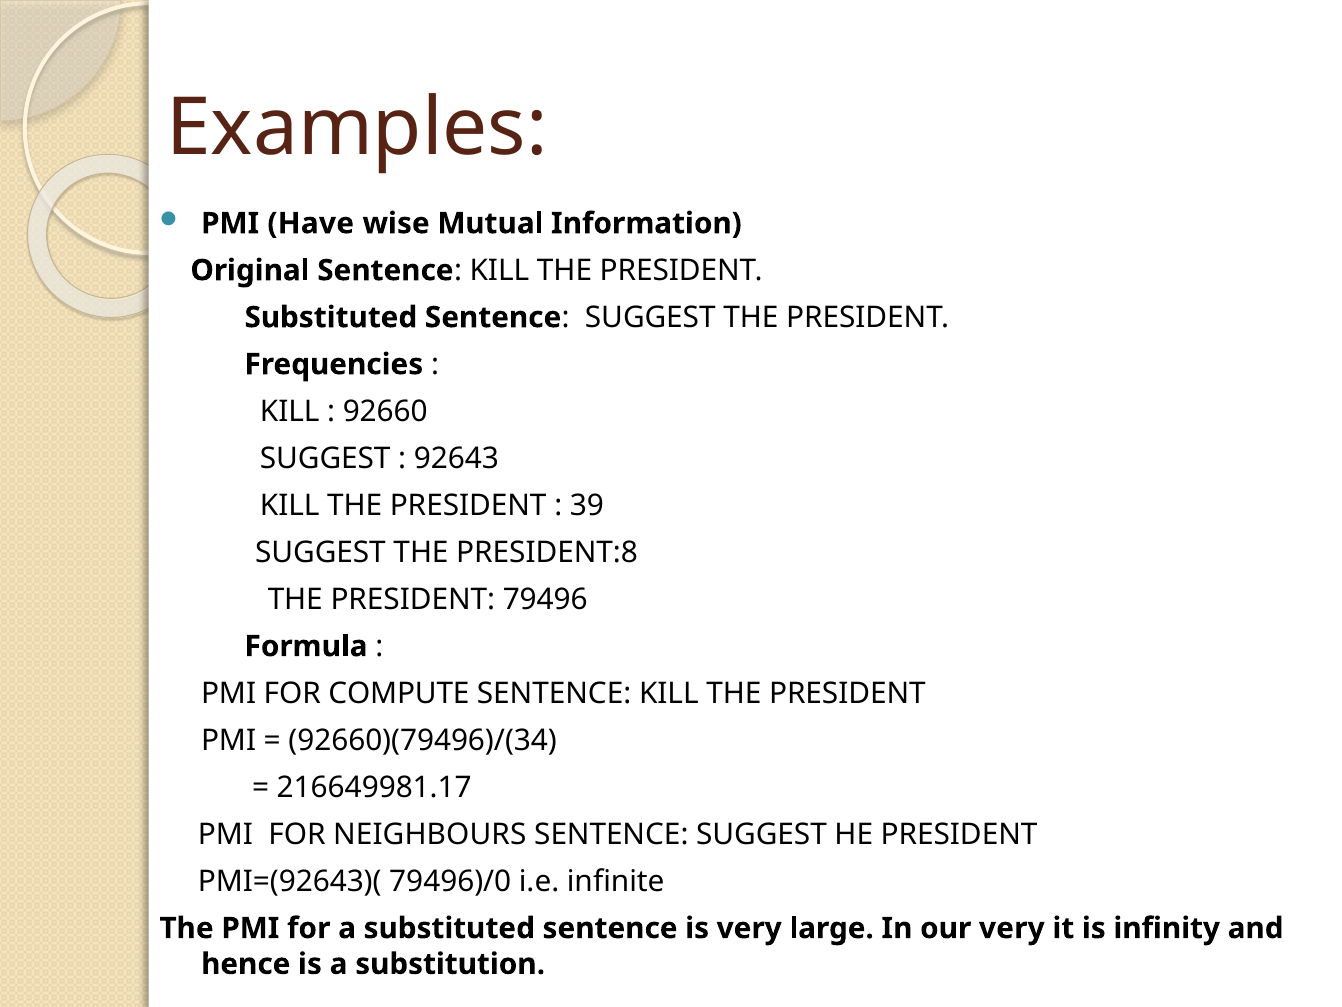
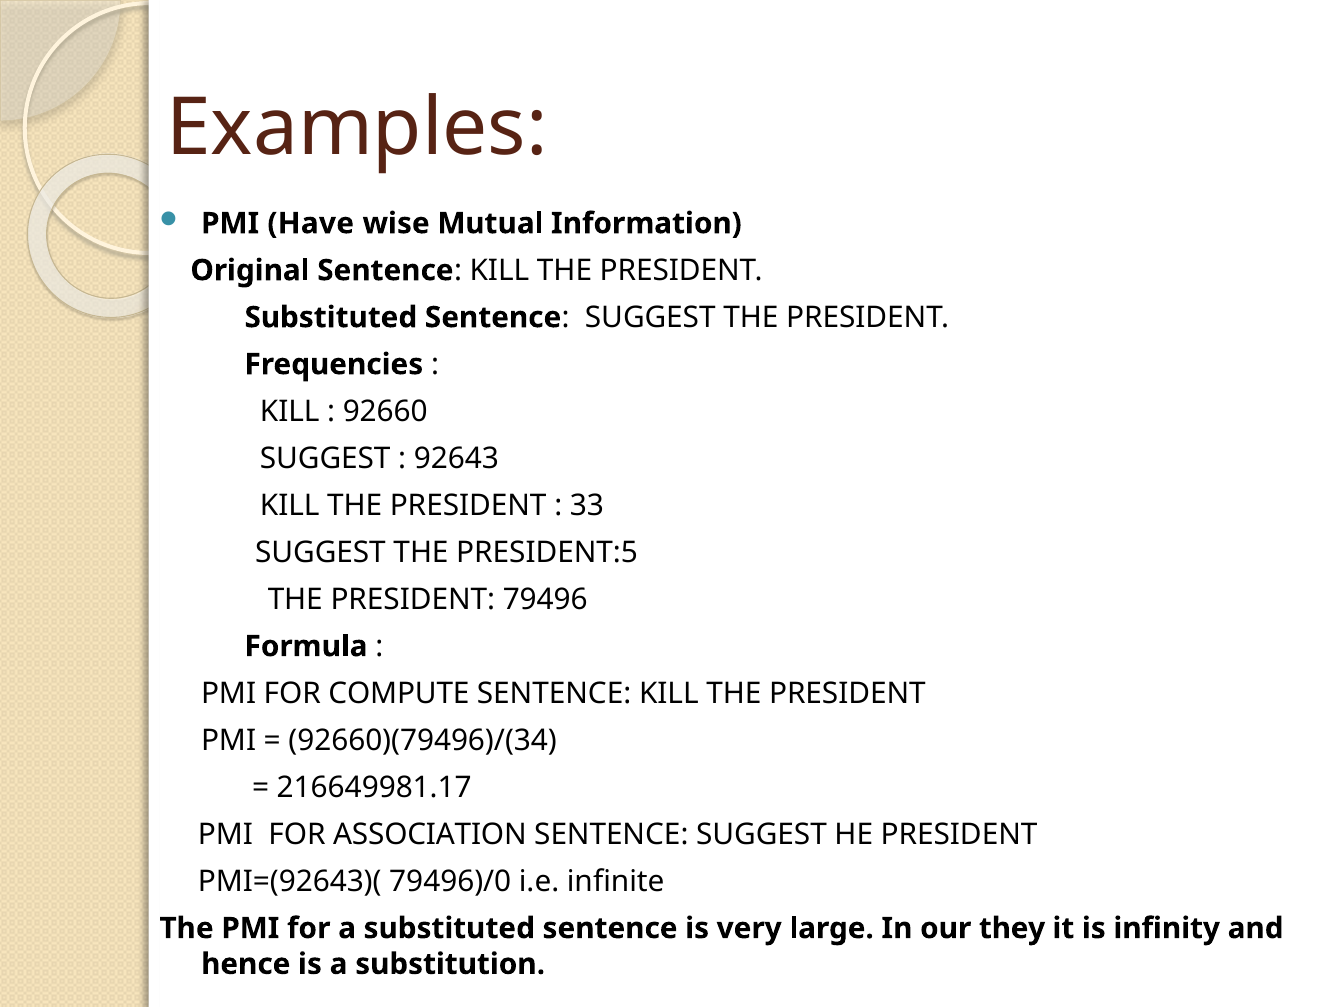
39: 39 -> 33
PRESIDENT:8: PRESIDENT:8 -> PRESIDENT:5
NEIGHBOURS: NEIGHBOURS -> ASSOCIATION
our very: very -> they
